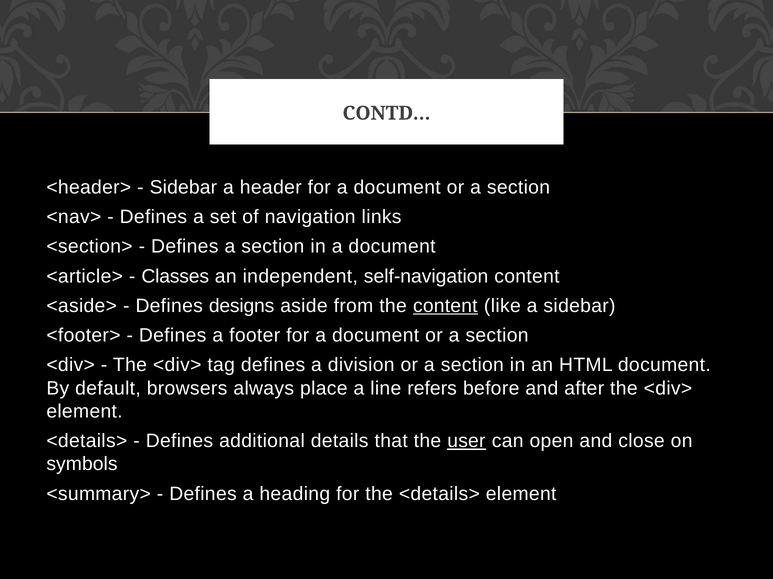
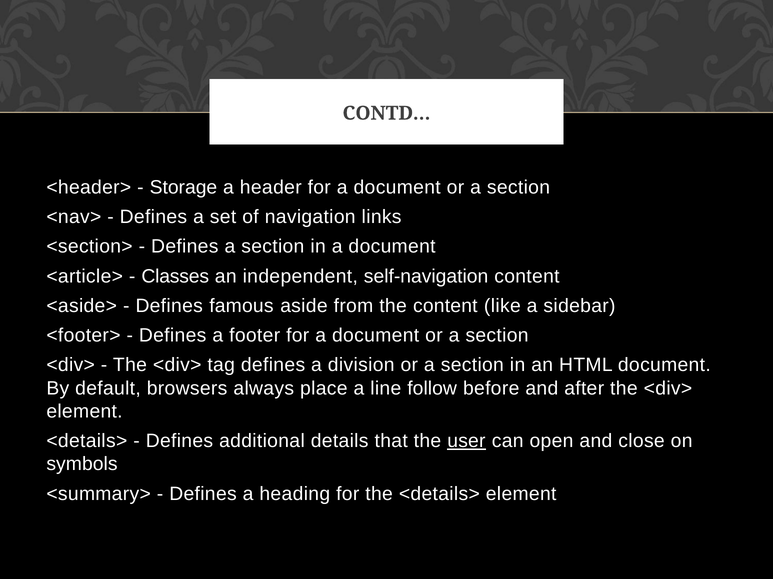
Sidebar at (183, 188): Sidebar -> Storage
designs: designs -> famous
content at (445, 306) underline: present -> none
refers: refers -> follow
